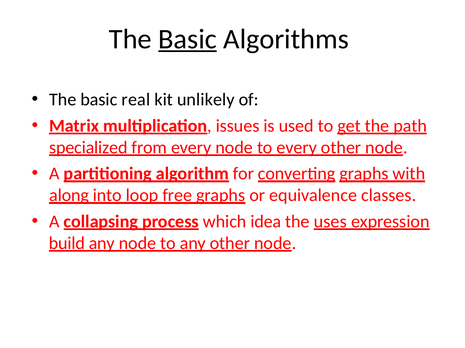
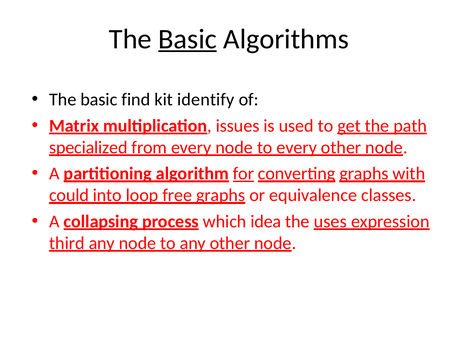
real: real -> find
unlikely: unlikely -> identify
for underline: none -> present
along: along -> could
build: build -> third
